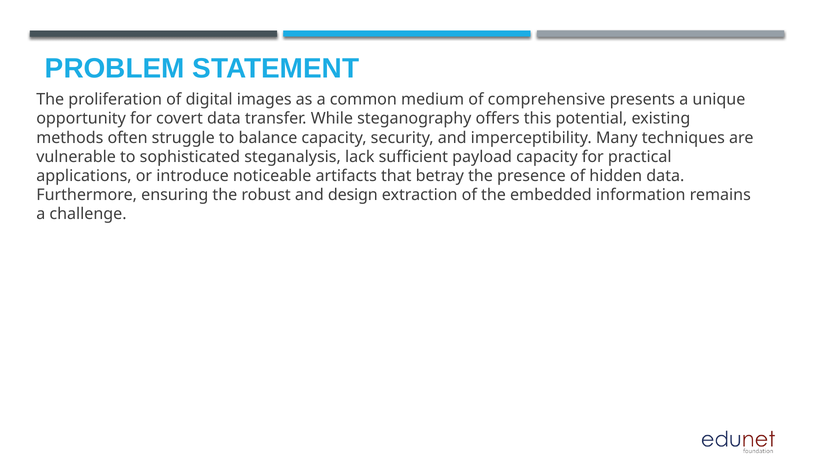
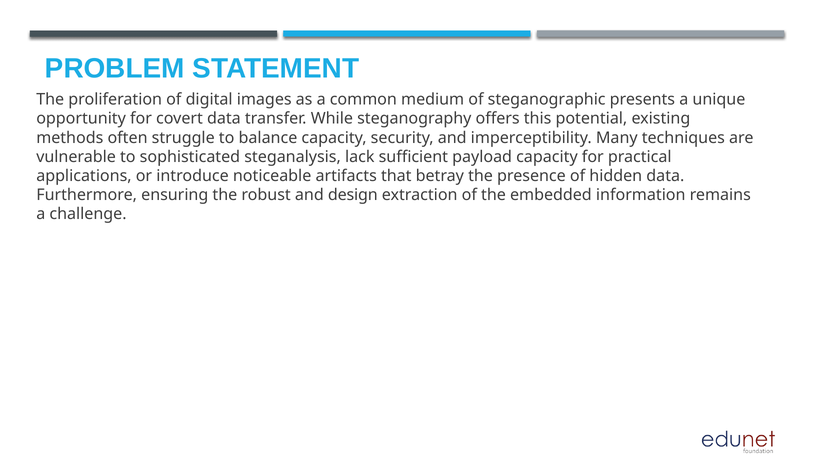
comprehensive: comprehensive -> steganographic
